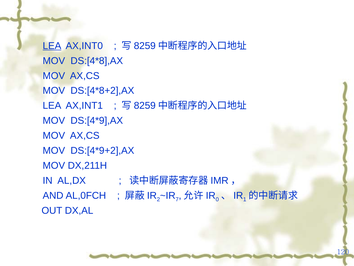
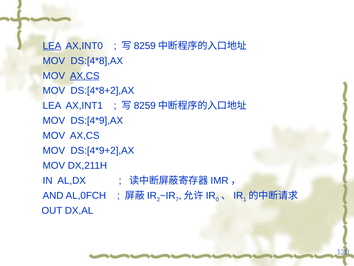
AX,CS at (85, 76) underline: none -> present
